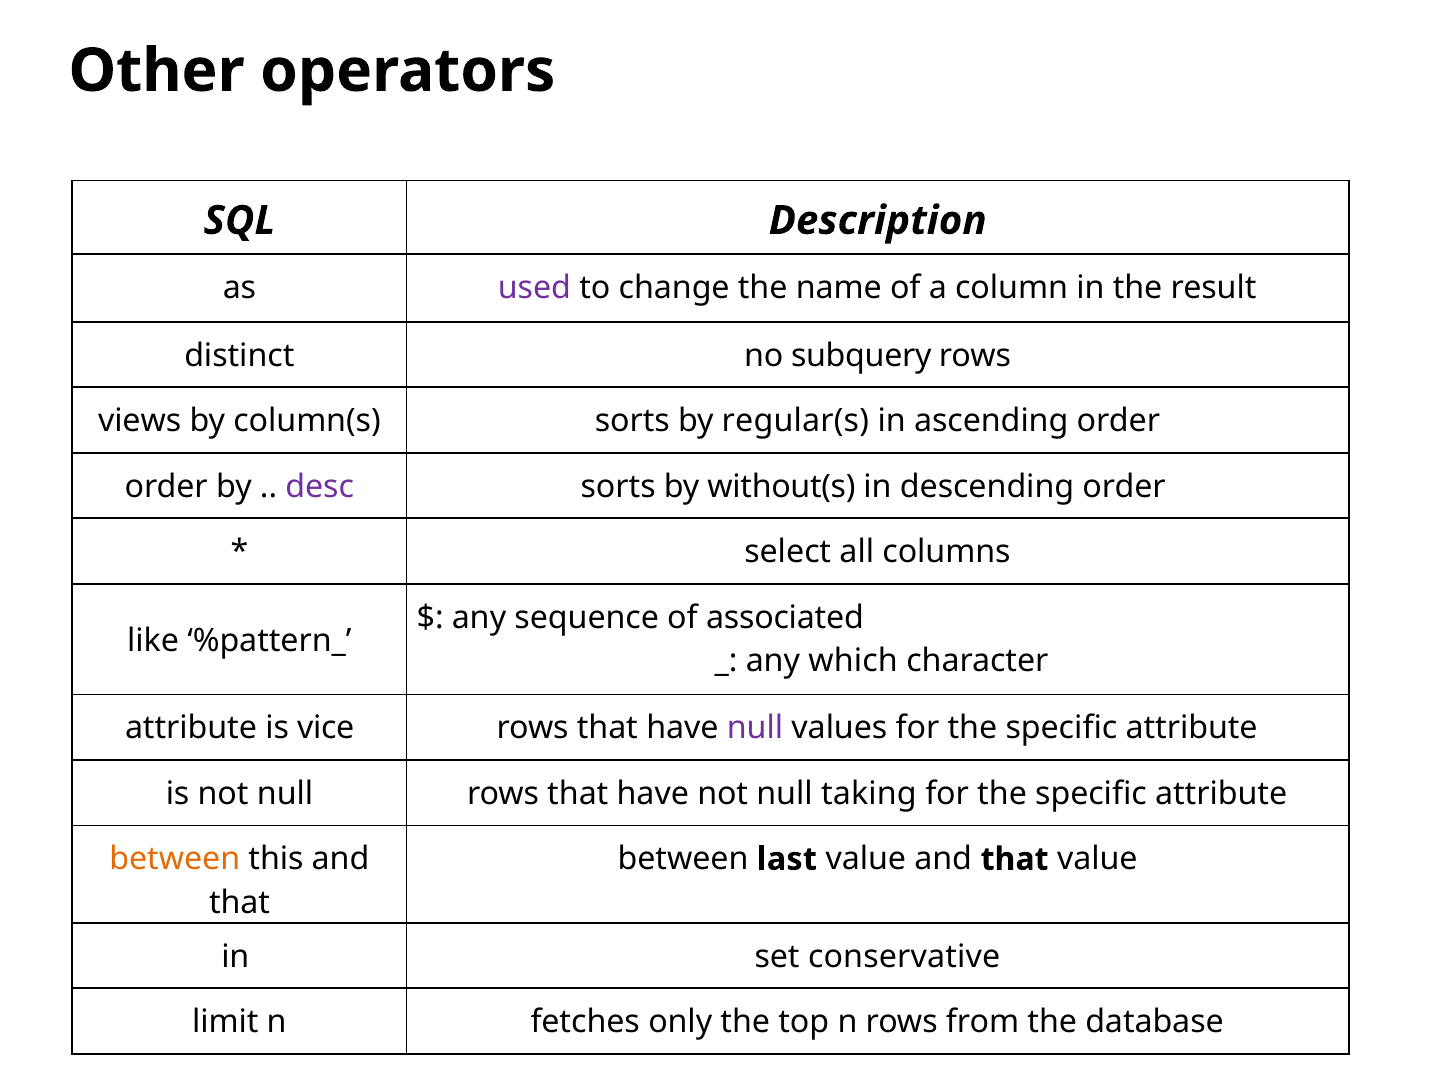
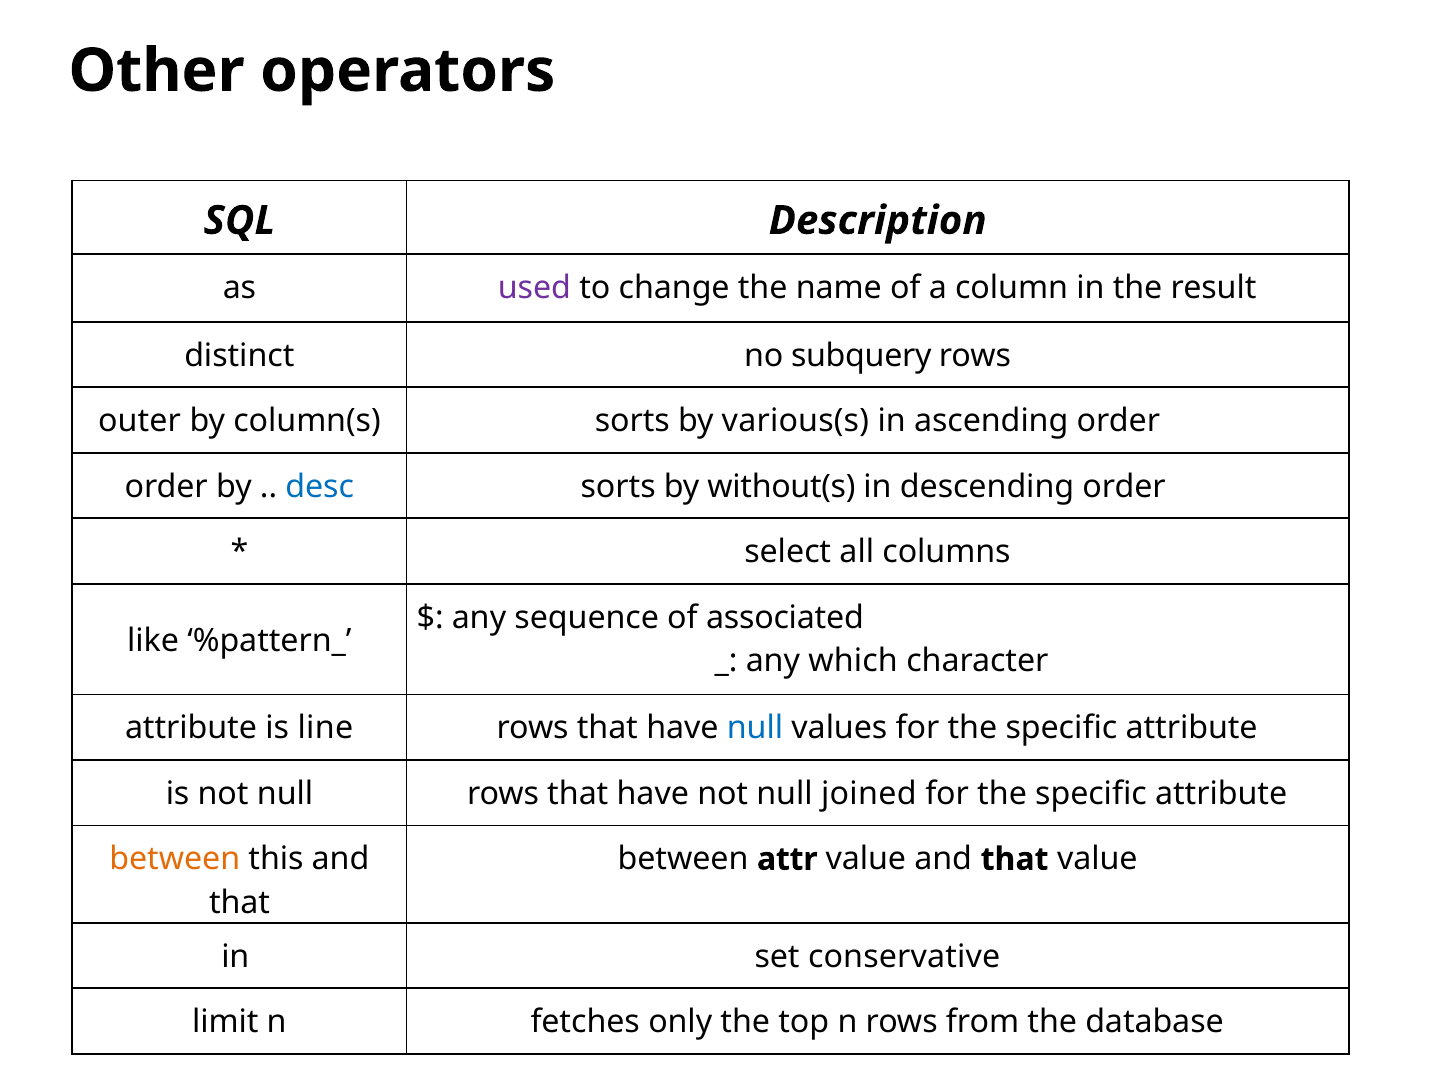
views: views -> outer
regular(s: regular(s -> various(s
desc colour: purple -> blue
vice: vice -> line
null at (755, 728) colour: purple -> blue
taking: taking -> joined
last: last -> attr
